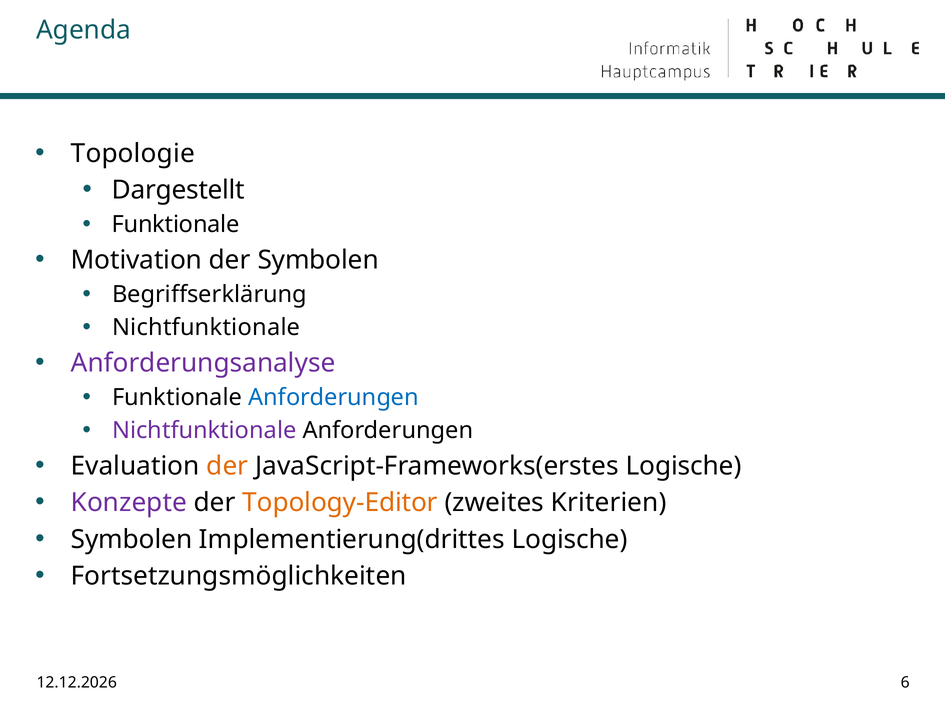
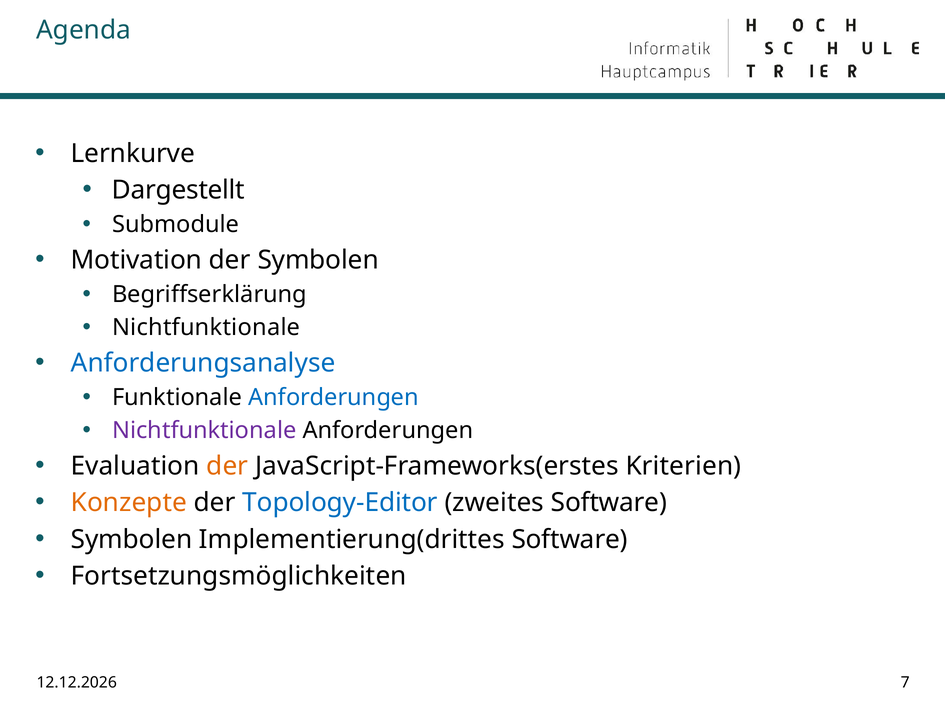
Topologie: Topologie -> Lernkurve
Funktionale at (176, 225): Funktionale -> Submodule
Anforderungsanalyse colour: purple -> blue
JavaScript-Frameworks(erstes Logische: Logische -> Kriterien
Konzepte colour: purple -> orange
Topology-Editor colour: orange -> blue
zweites Kriterien: Kriterien -> Software
Implementierung(drittes Logische: Logische -> Software
6: 6 -> 7
